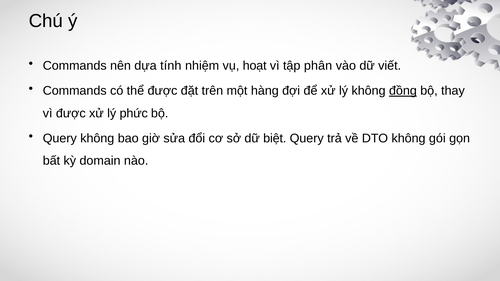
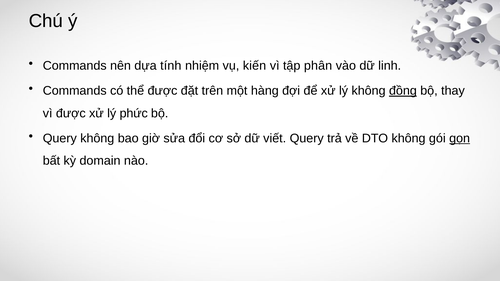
hoạt: hoạt -> kiến
viết: viết -> linh
biệt: biệt -> viết
gọn underline: none -> present
